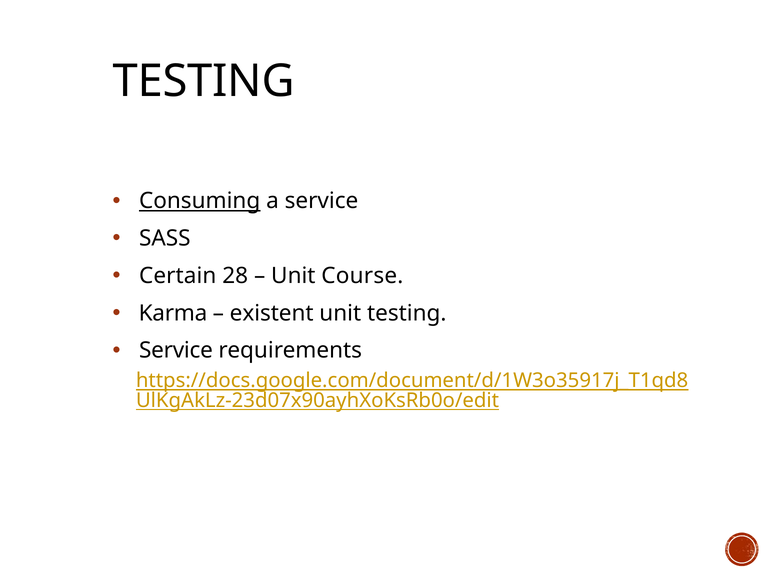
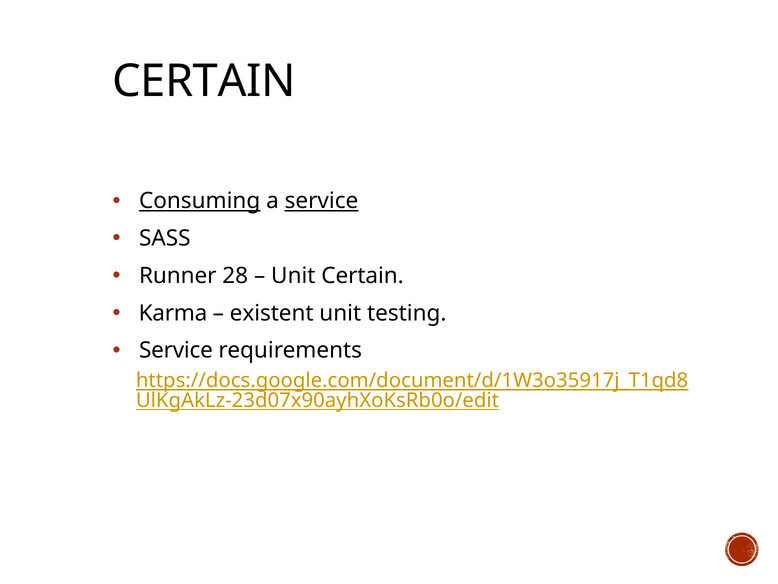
TESTING at (204, 81): TESTING -> CERTAIN
service at (321, 201) underline: none -> present
Certain: Certain -> Runner
Unit Course: Course -> Certain
